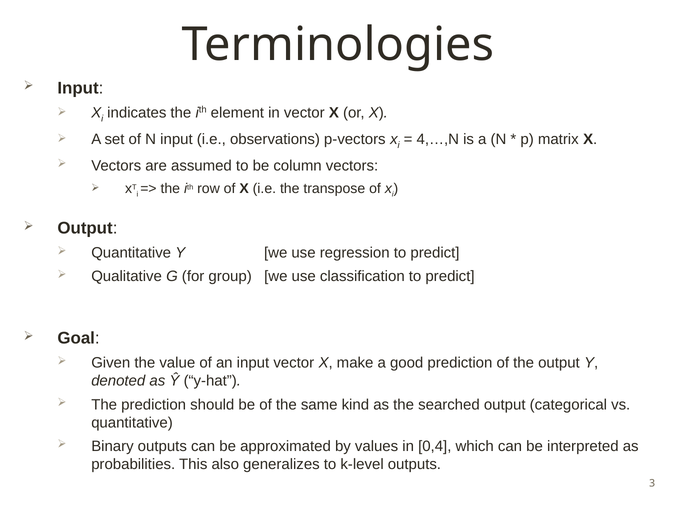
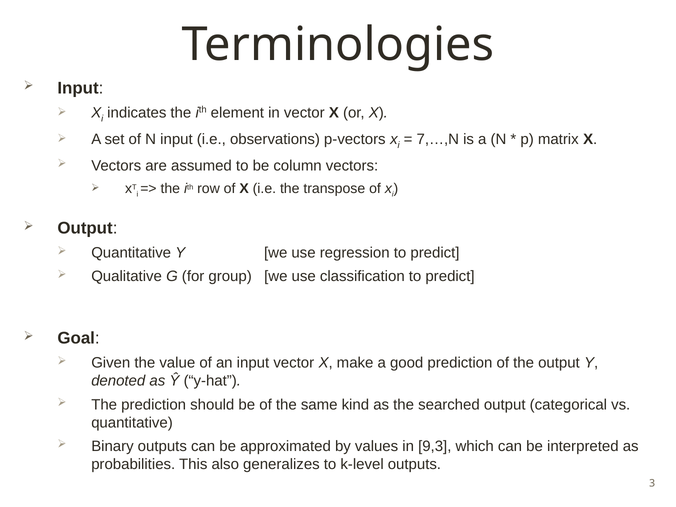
4,…,N: 4,…,N -> 7,…,N
0,4: 0,4 -> 9,3
